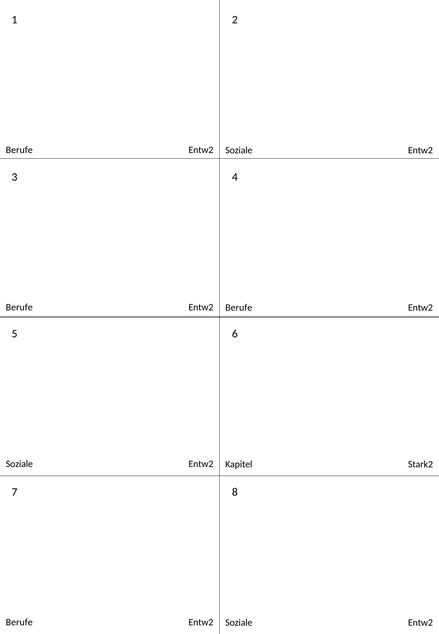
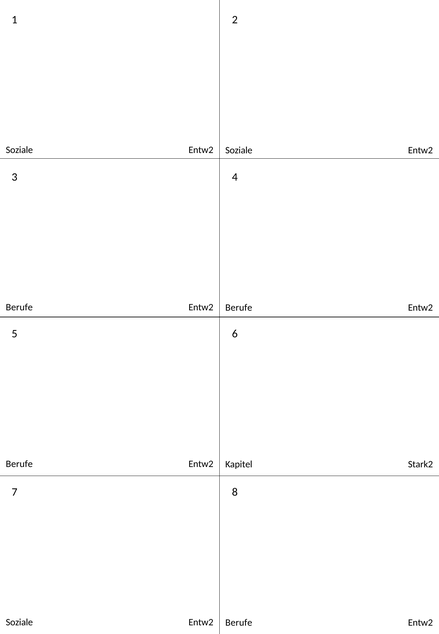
Berufe at (19, 150): Berufe -> Soziale
Soziale at (19, 464): Soziale -> Berufe
Berufe at (19, 622): Berufe -> Soziale
Soziale at (239, 623): Soziale -> Berufe
